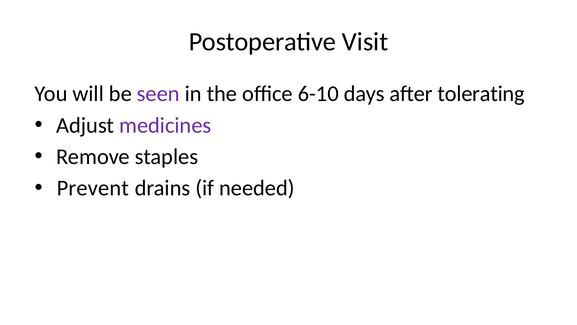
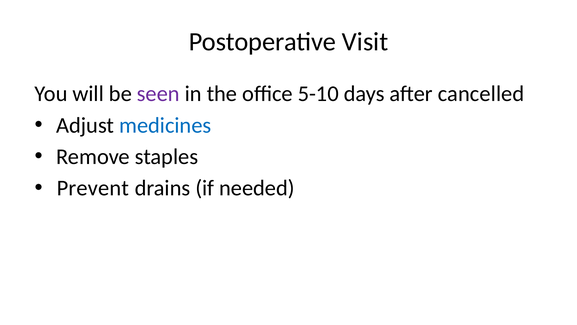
6-10: 6-10 -> 5-10
tolerating: tolerating -> cancelled
medicines colour: purple -> blue
